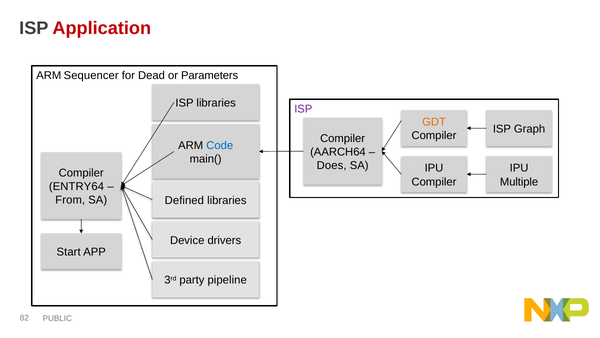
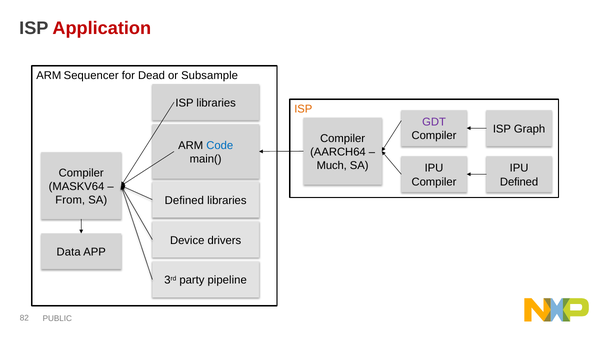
Parameters: Parameters -> Subsample
ISP at (303, 109) colour: purple -> orange
GDT colour: orange -> purple
Does: Does -> Much
Multiple at (519, 182): Multiple -> Defined
ENTRY64: ENTRY64 -> MASKV64
Start: Start -> Data
